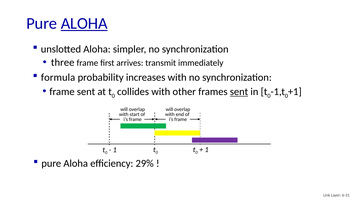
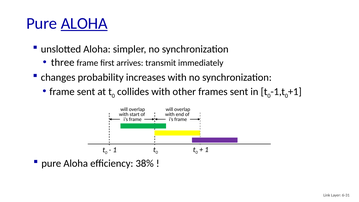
formula: formula -> changes
sent at (239, 92) underline: present -> none
29%: 29% -> 38%
